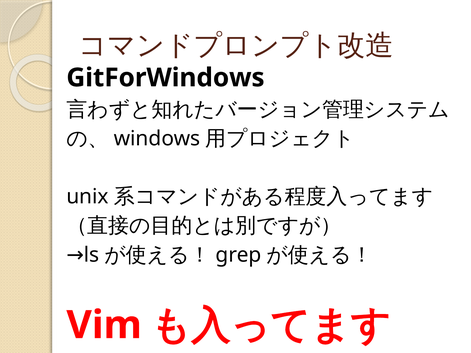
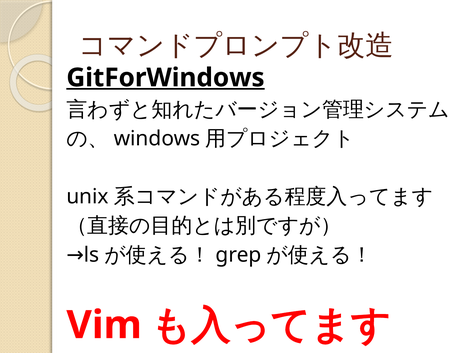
GitForWindows underline: none -> present
